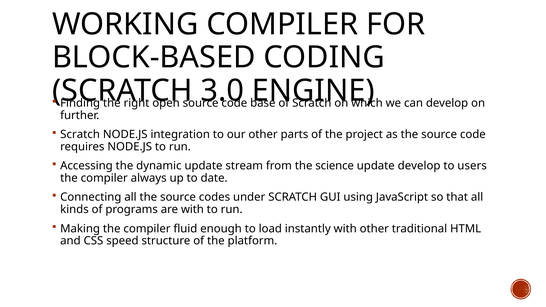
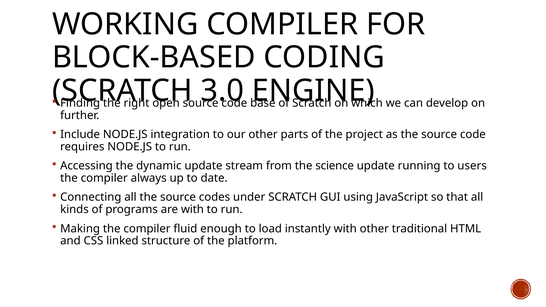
Scratch at (80, 135): Scratch -> Include
update develop: develop -> running
speed: speed -> linked
